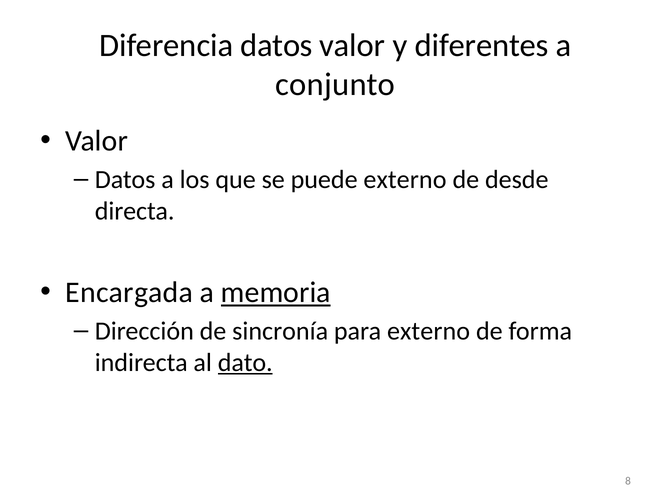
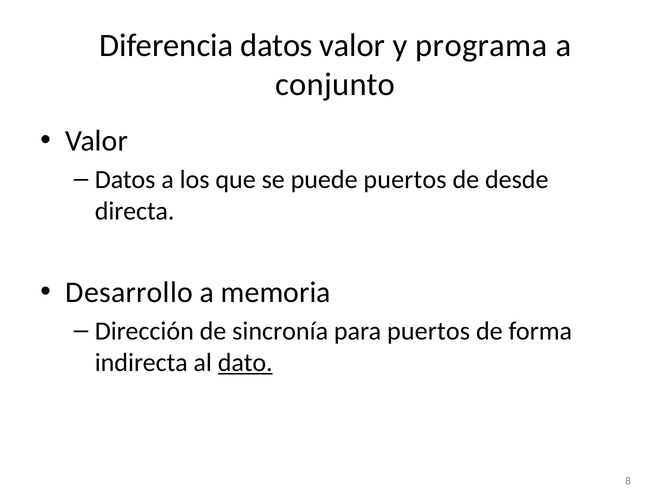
diferentes: diferentes -> programa
puede externo: externo -> puertos
Encargada: Encargada -> Desarrollo
memoria underline: present -> none
para externo: externo -> puertos
